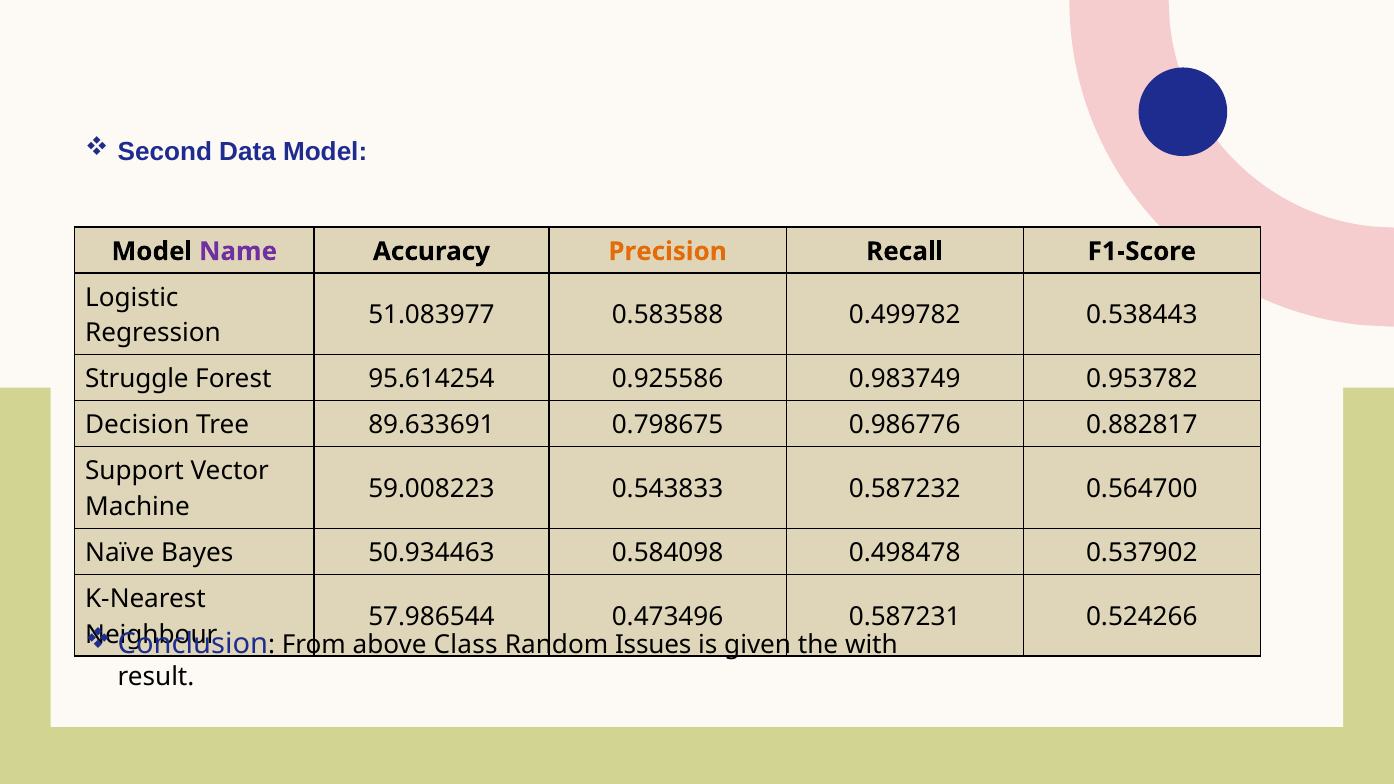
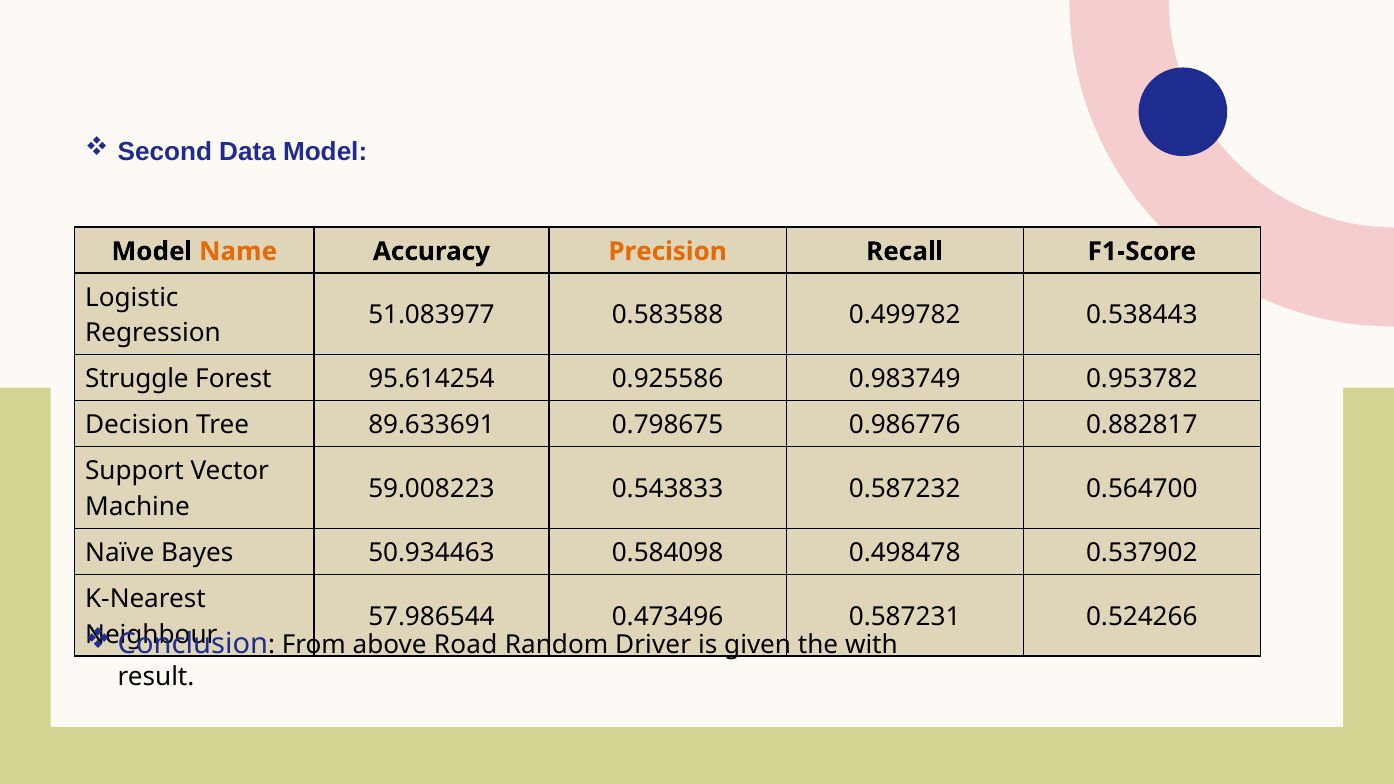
Name colour: purple -> orange
Class: Class -> Road
Issues: Issues -> Driver
